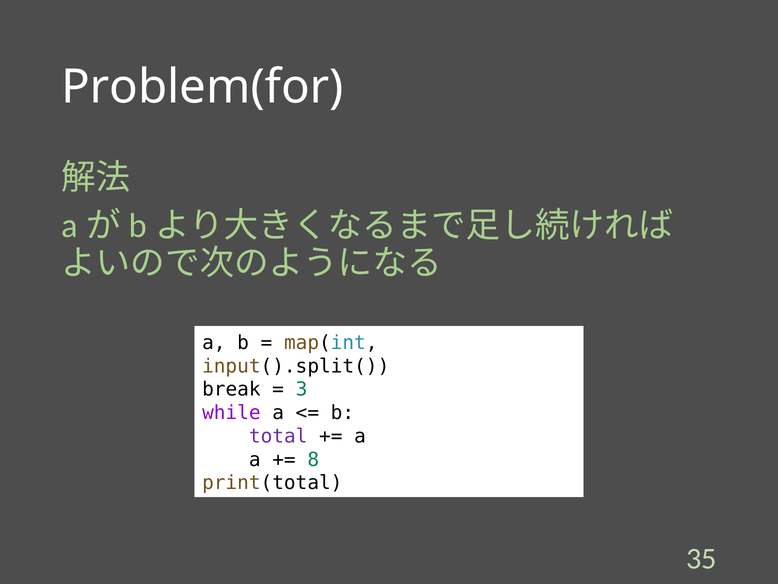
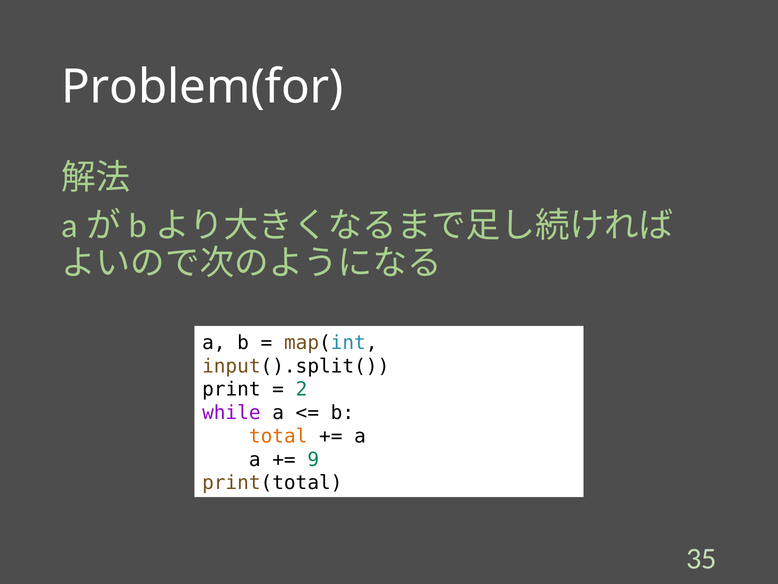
break: break -> print
3: 3 -> 2
total colour: purple -> orange
8: 8 -> 9
